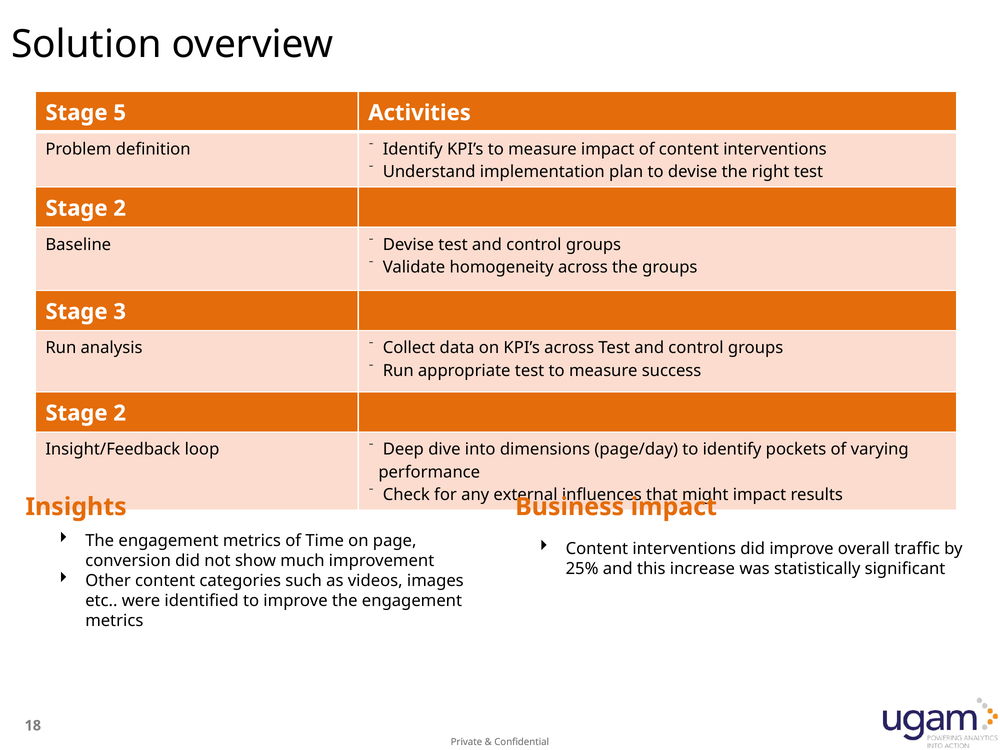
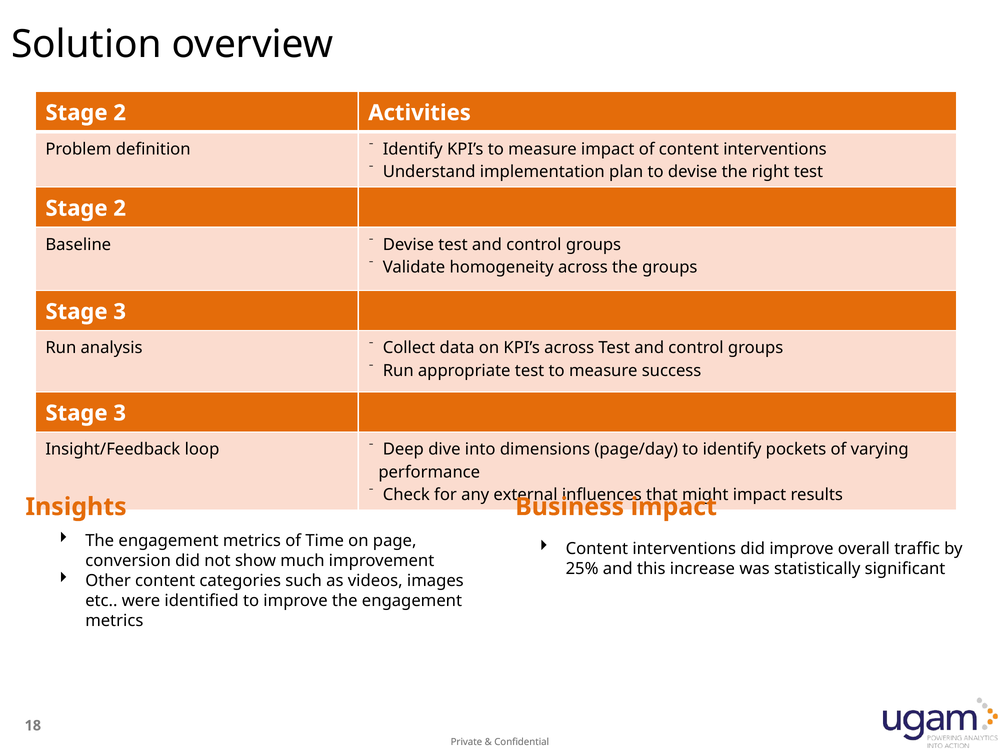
5 at (120, 113): 5 -> 2
2 at (120, 413): 2 -> 3
